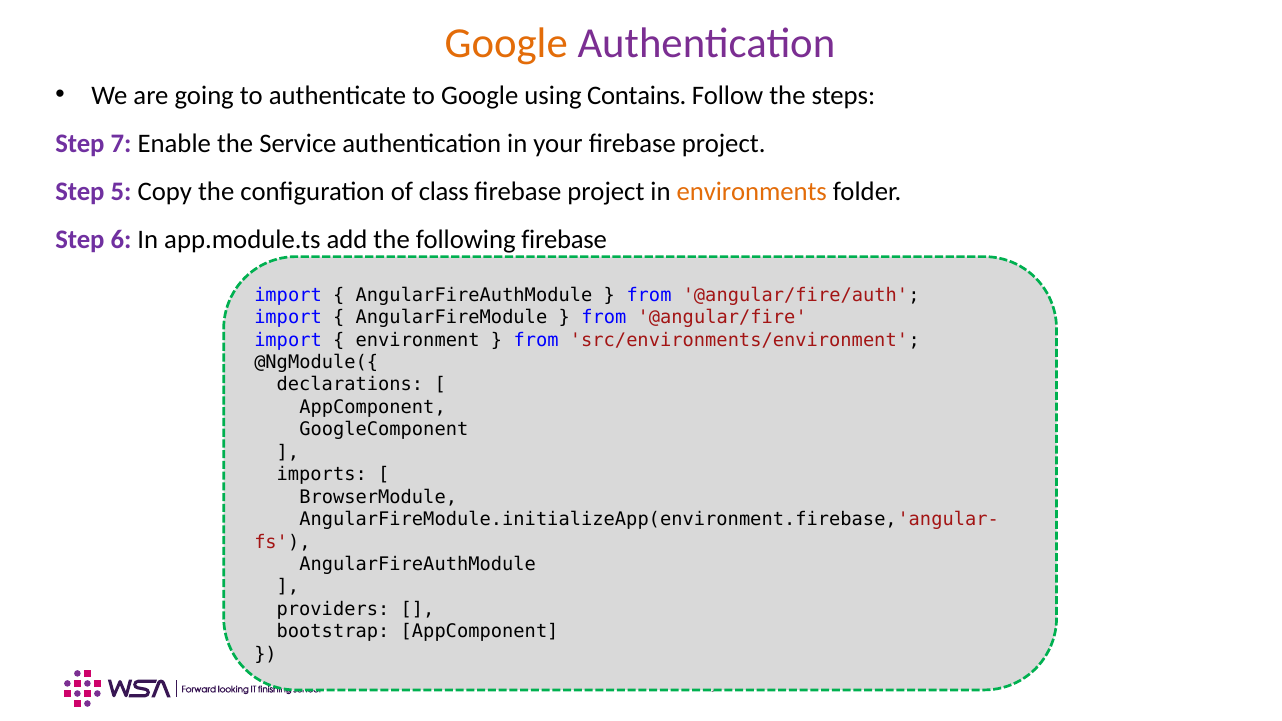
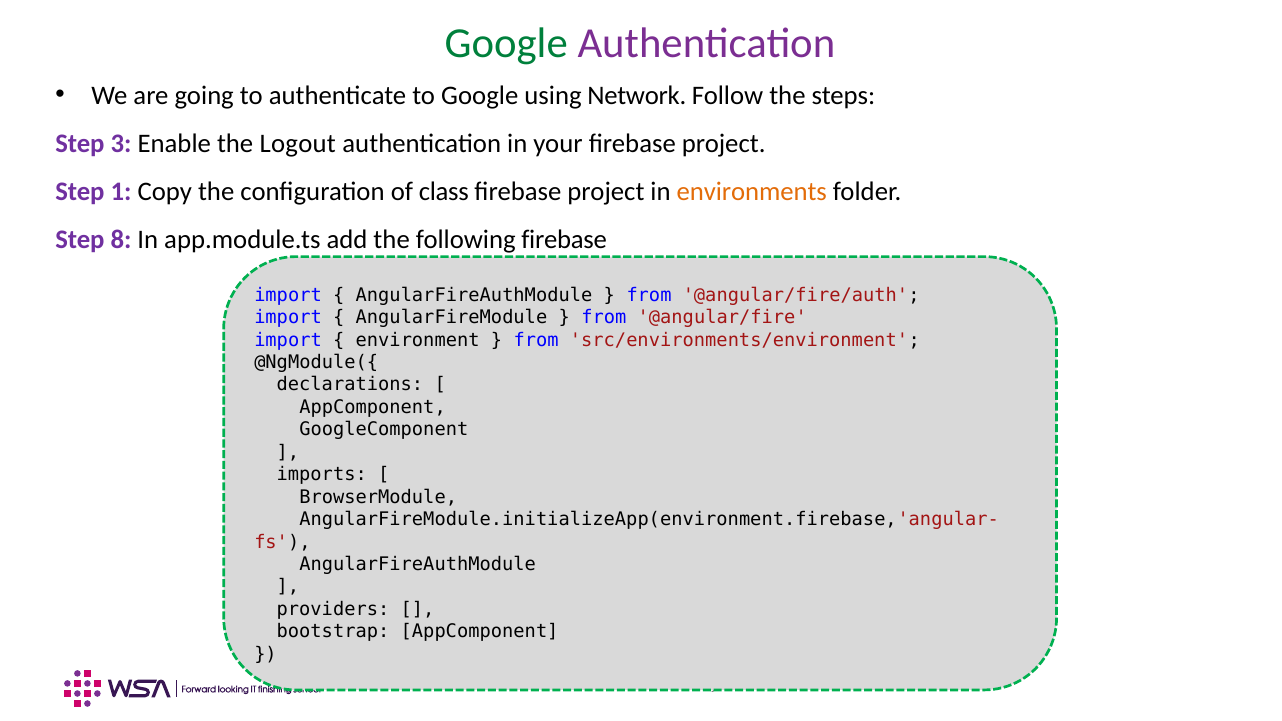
Google at (506, 44) colour: orange -> green
Contains: Contains -> Network
7: 7 -> 3
Service: Service -> Logout
5: 5 -> 1
6: 6 -> 8
